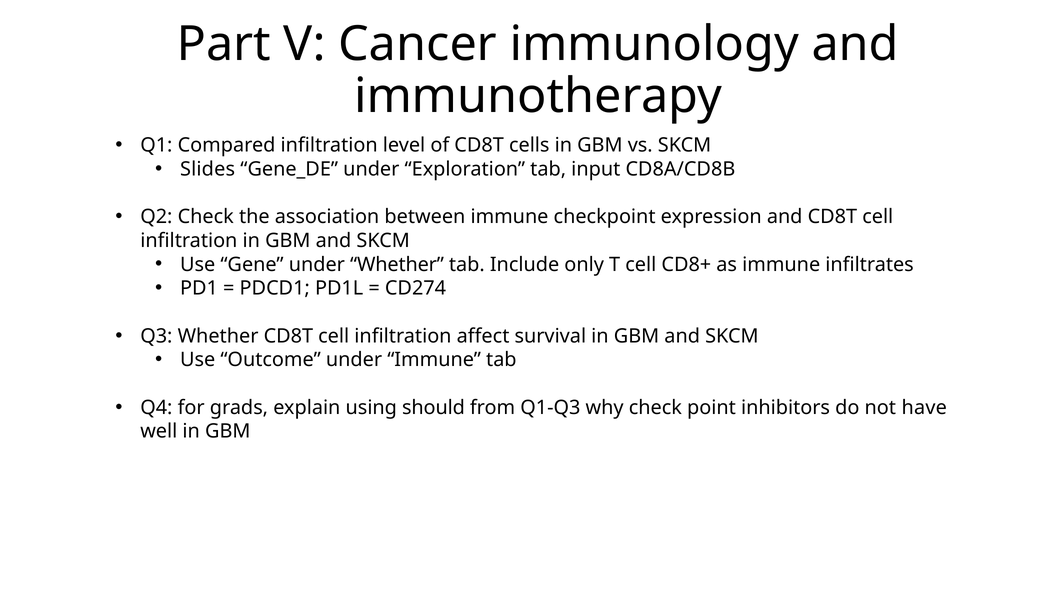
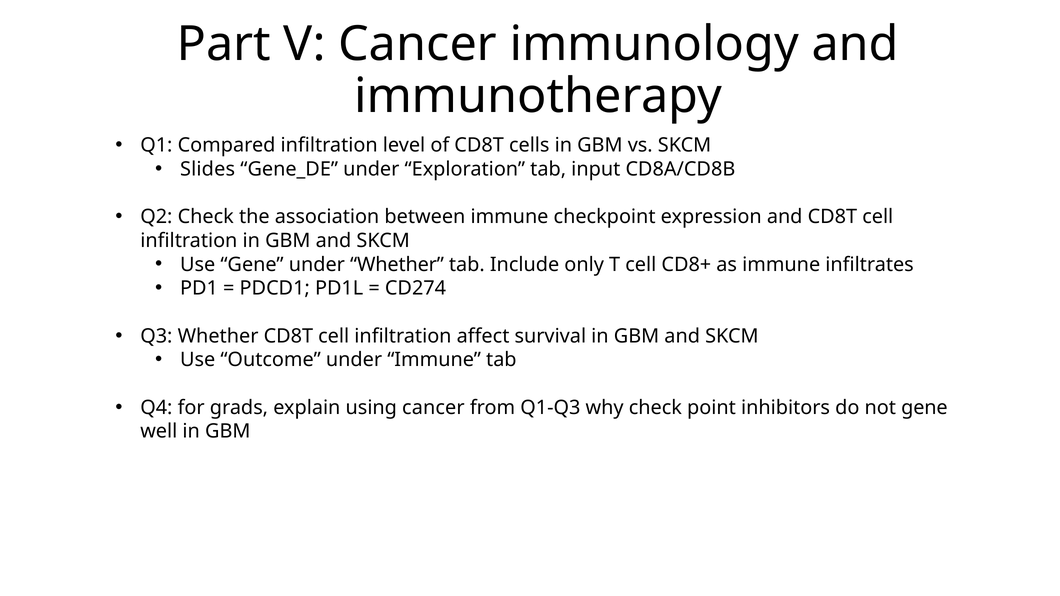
using should: should -> cancer
not have: have -> gene
